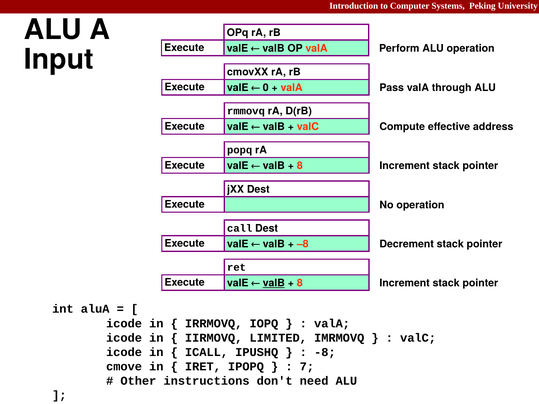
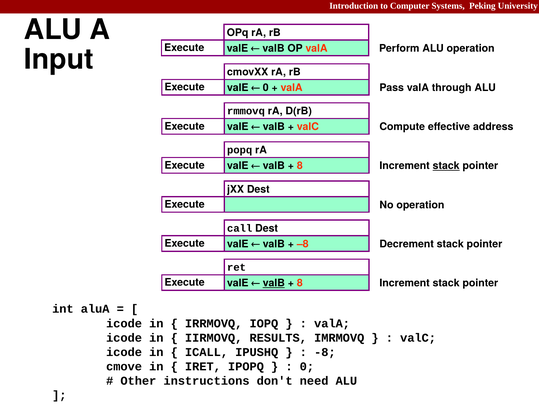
stack at (446, 166) underline: none -> present
LIMITED: LIMITED -> RESULTS
7 at (307, 367): 7 -> 0
